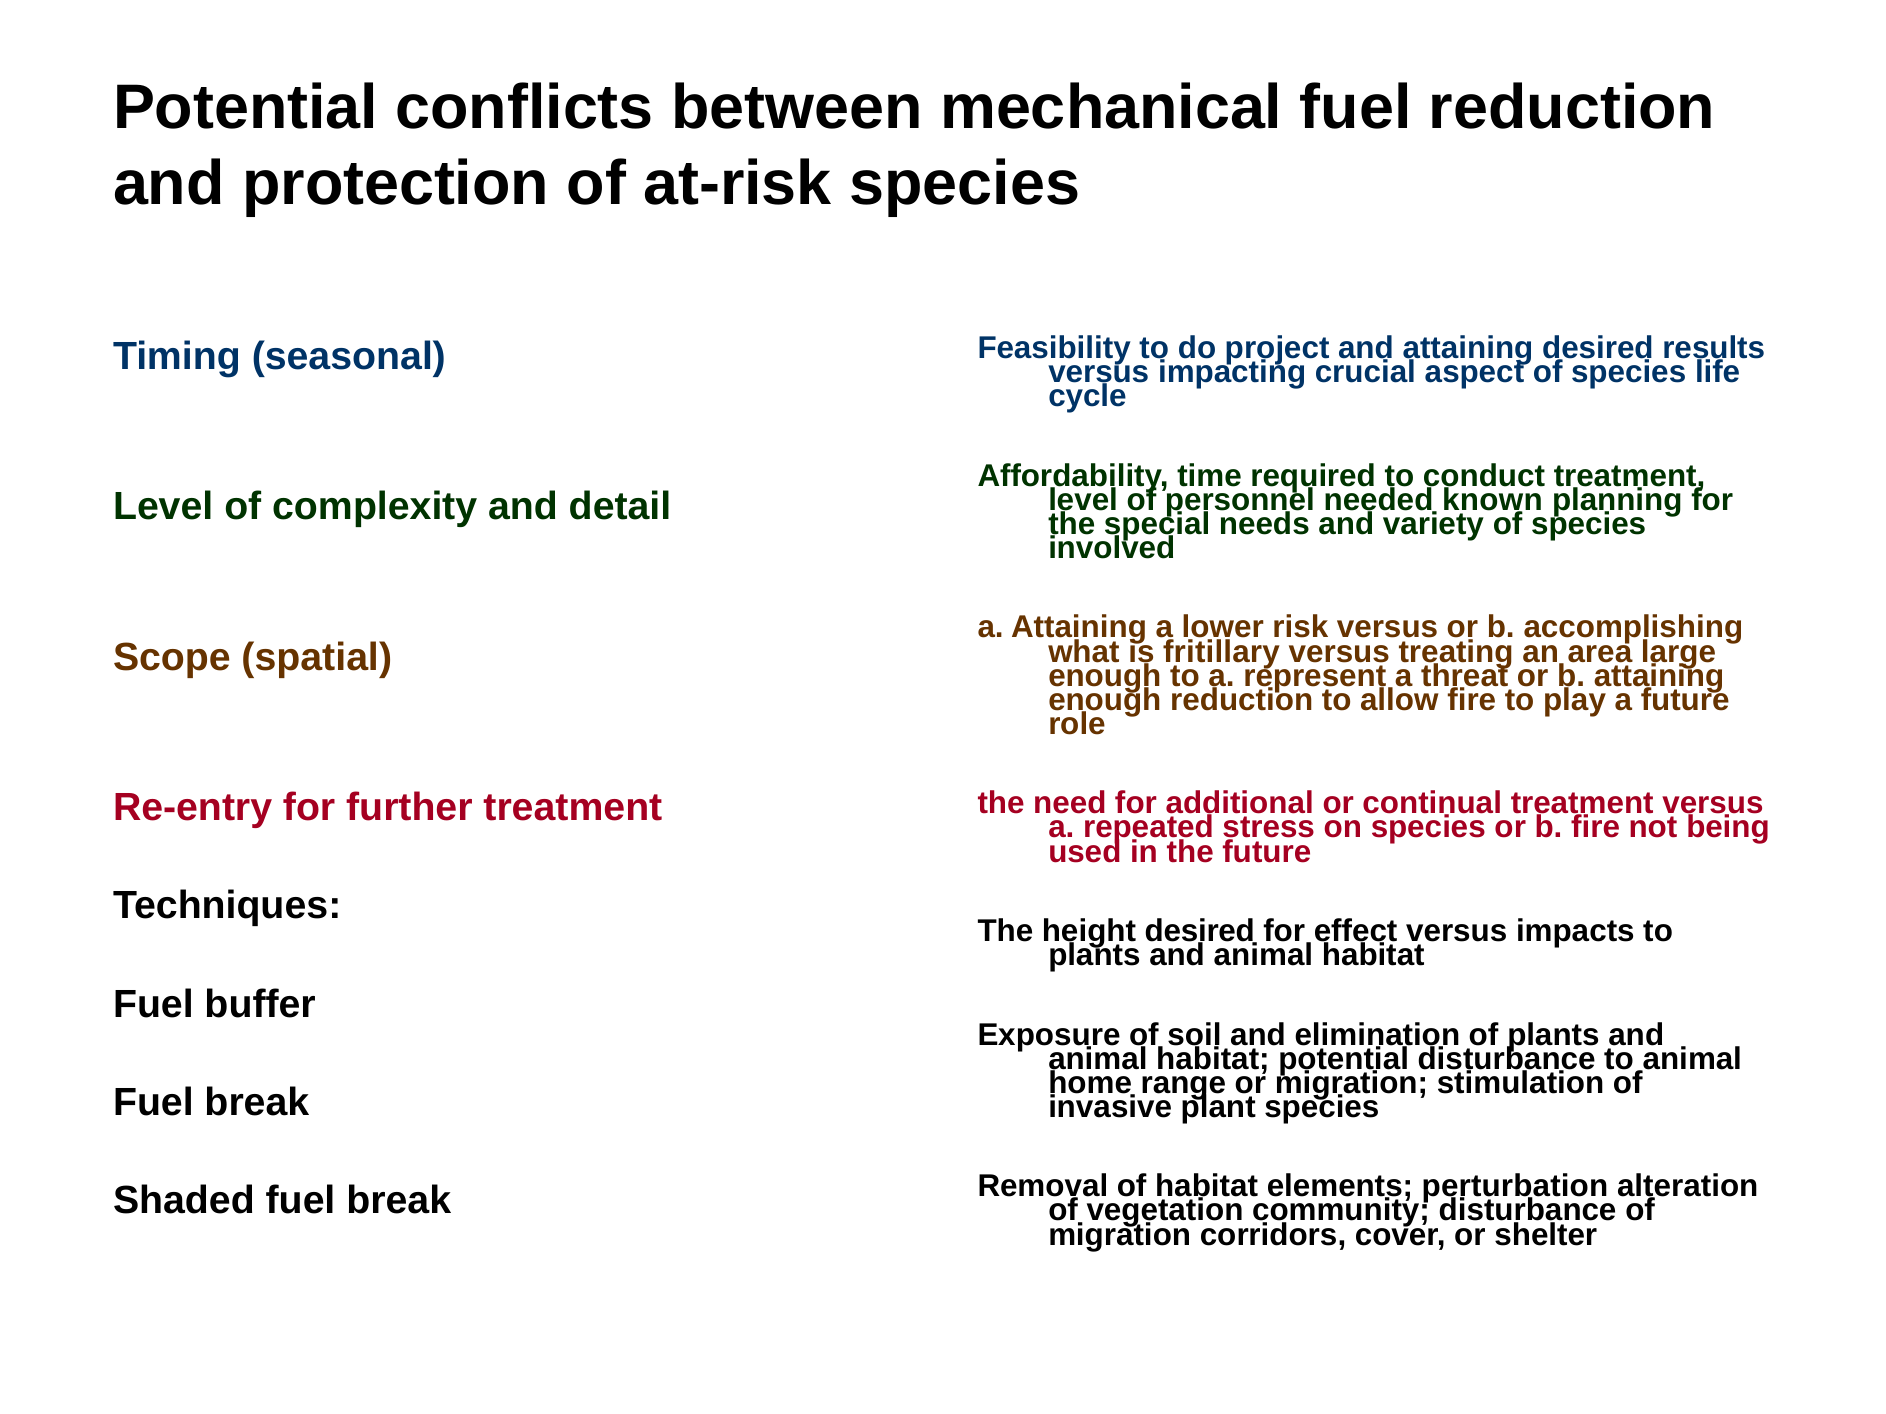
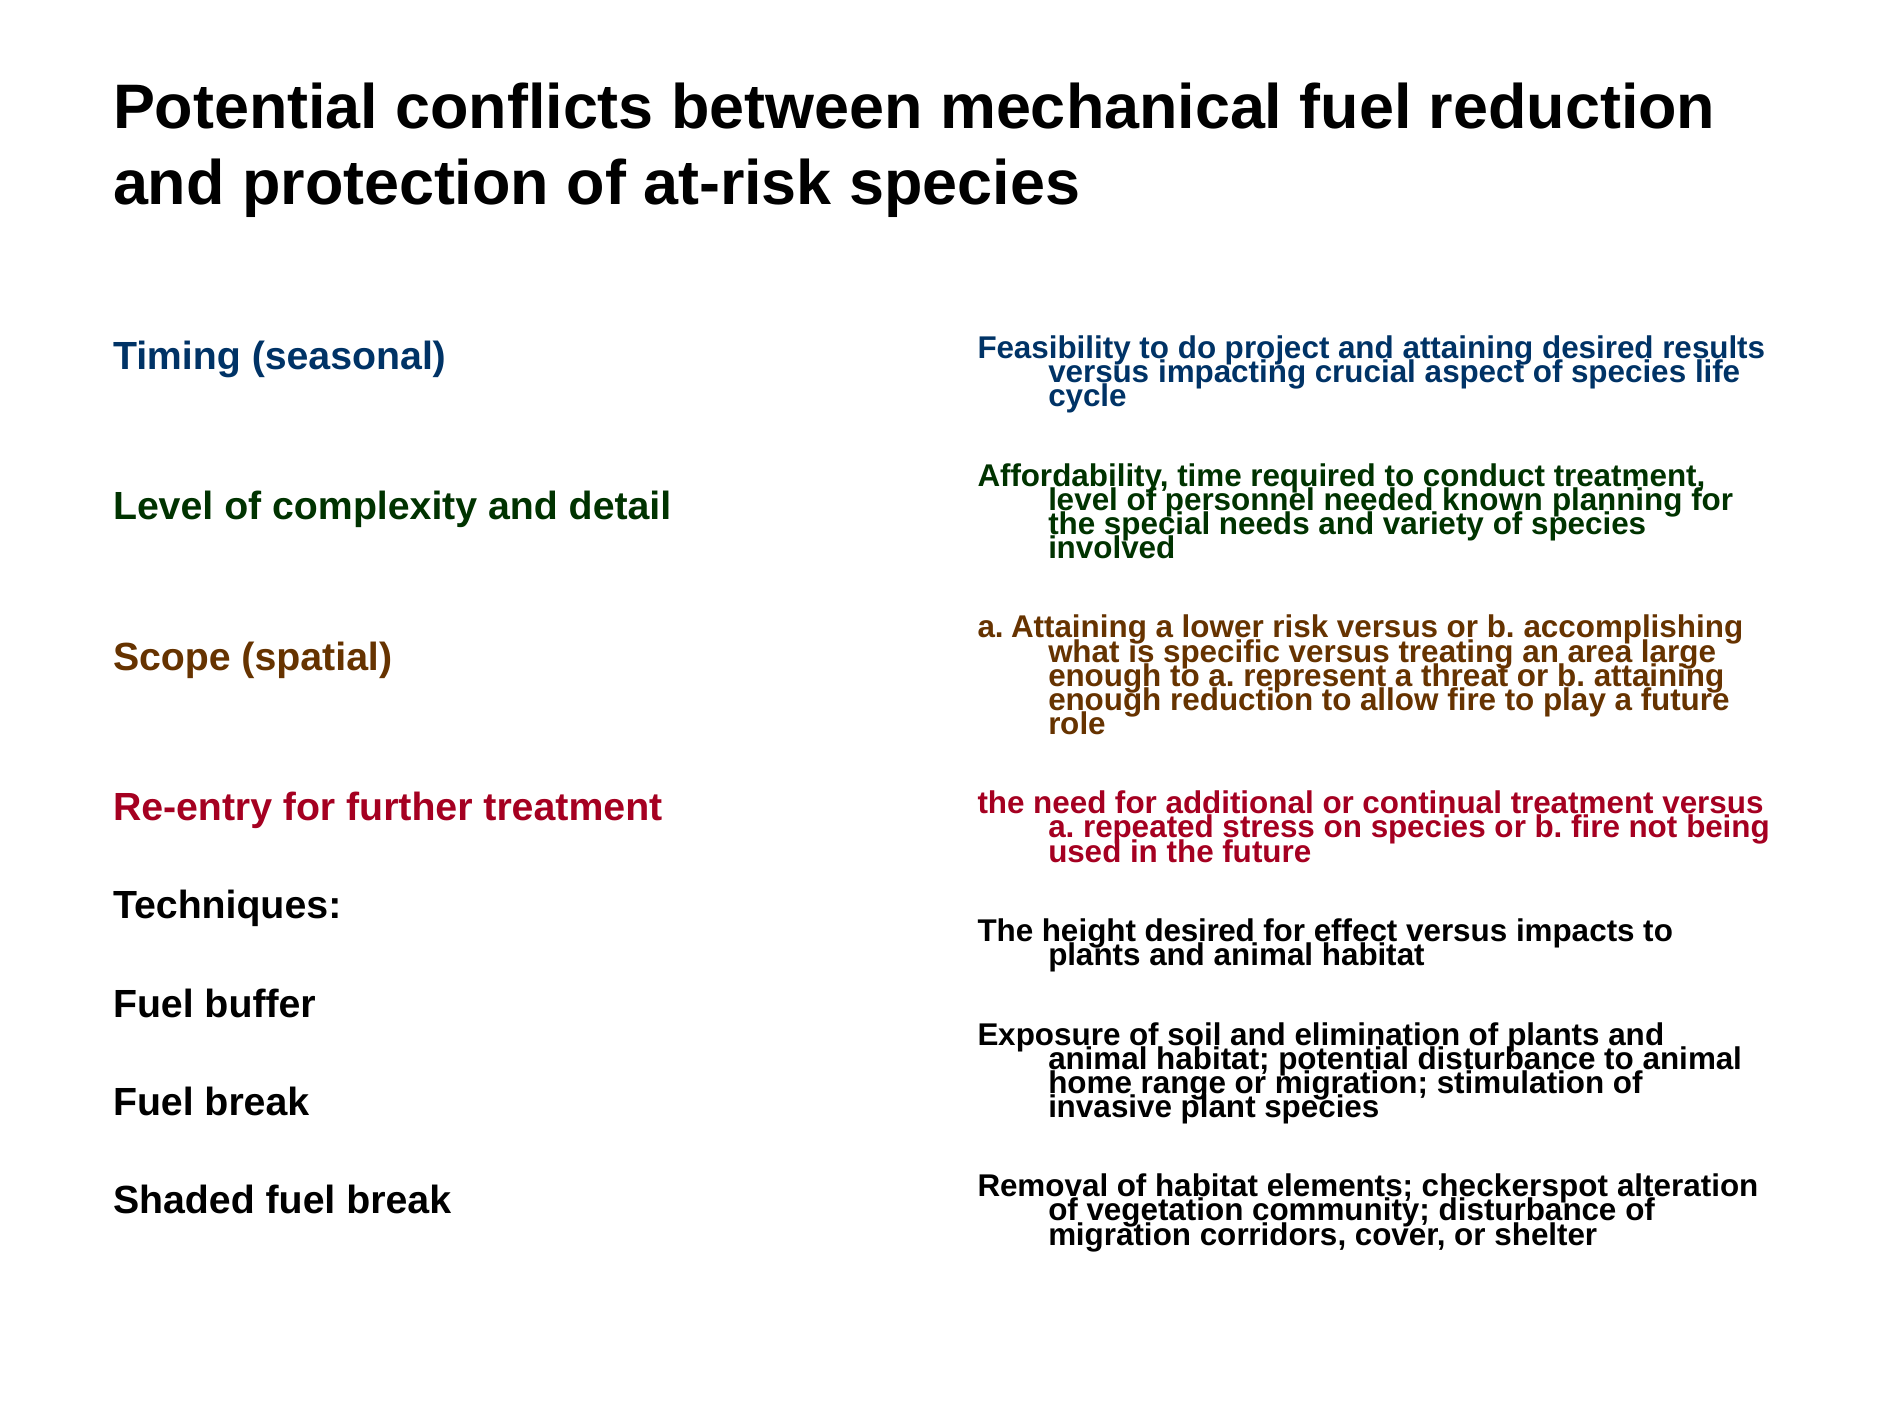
fritillary: fritillary -> specific
perturbation: perturbation -> checkerspot
